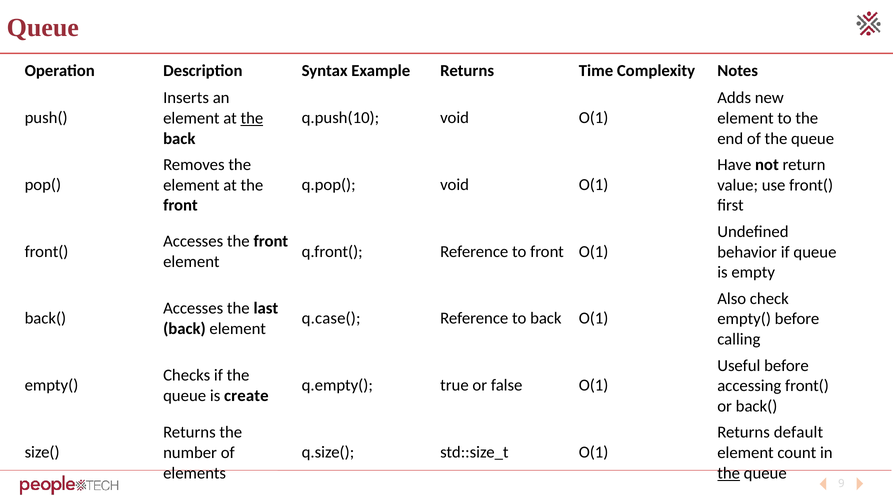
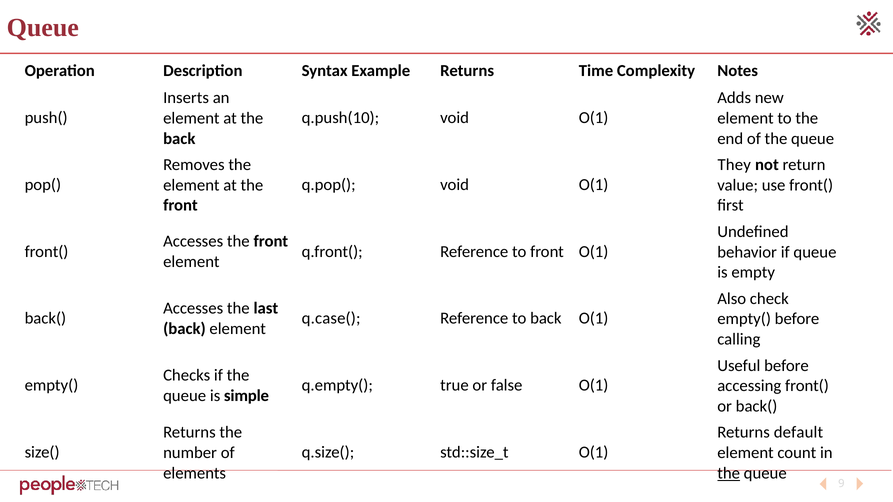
the at (252, 118) underline: present -> none
Have: Have -> They
create: create -> simple
